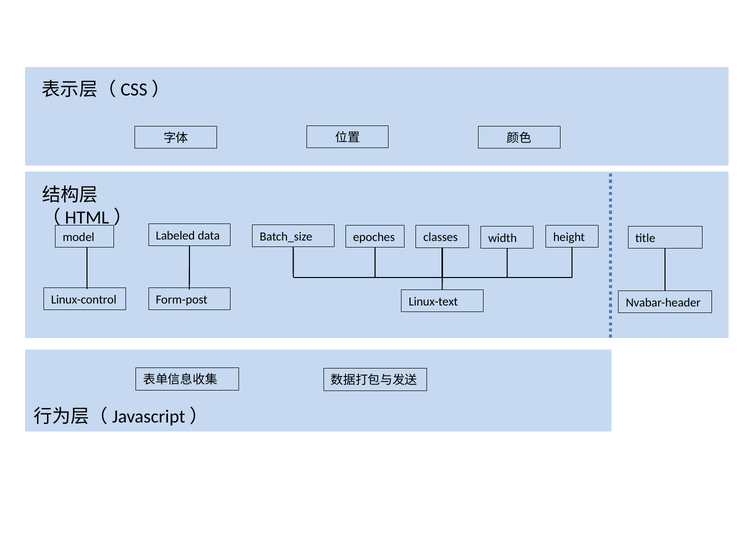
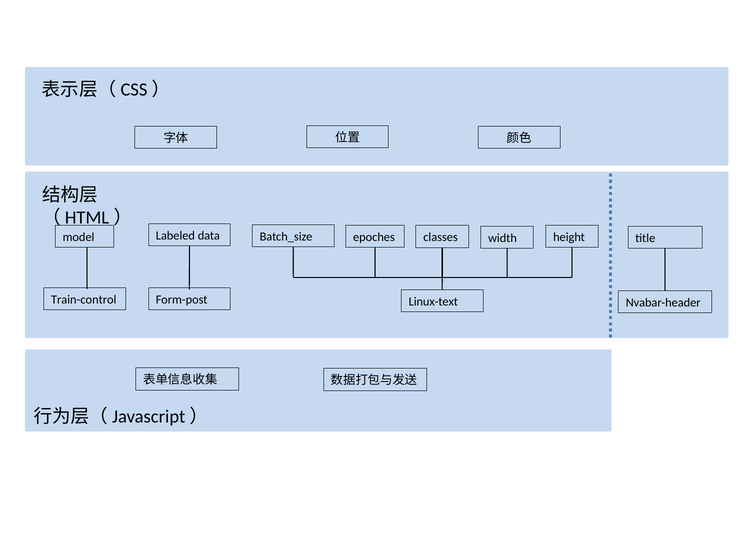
Linux-control: Linux-control -> Train-control
